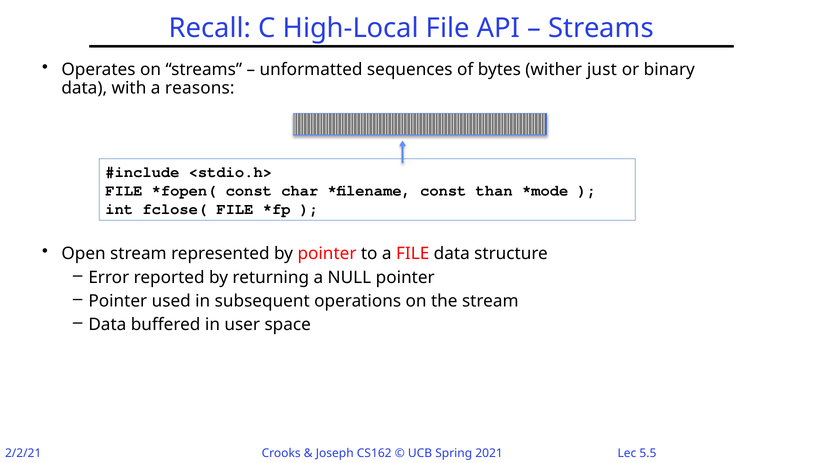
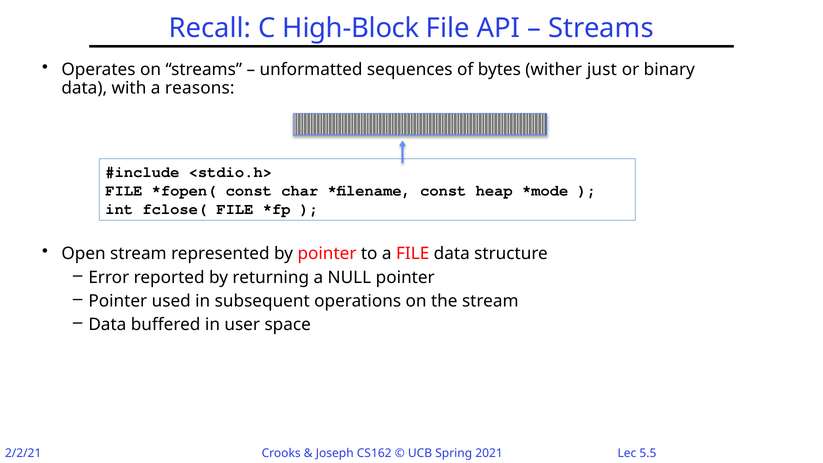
High-Local: High-Local -> High-Block
than: than -> heap
